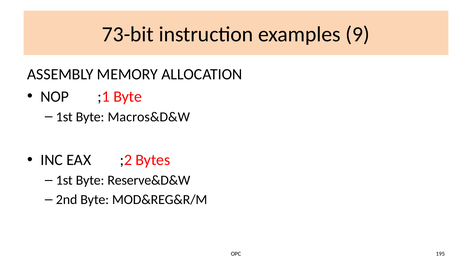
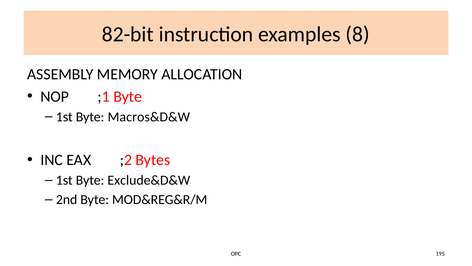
73-bit: 73-bit -> 82-bit
9: 9 -> 8
Reserve&D&W: Reserve&D&W -> Exclude&D&W
